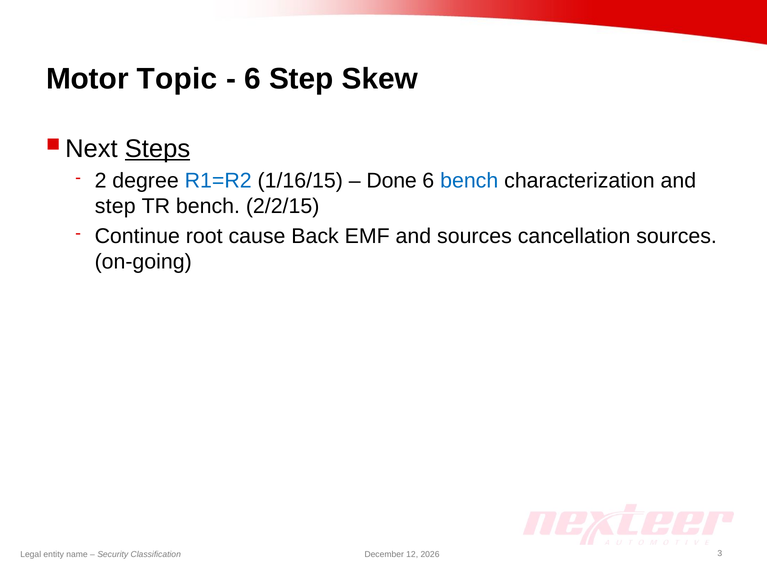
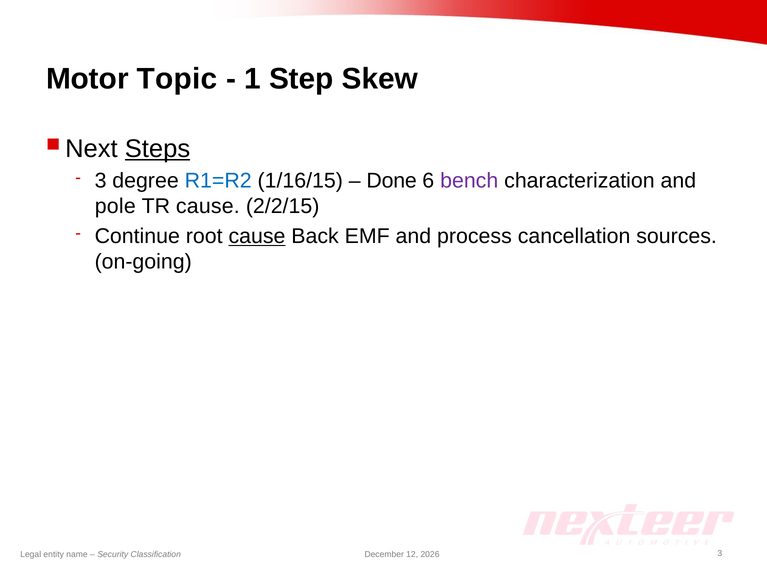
6 at (253, 79): 6 -> 1
2 at (101, 181): 2 -> 3
bench at (469, 181) colour: blue -> purple
step at (115, 207): step -> pole
TR bench: bench -> cause
cause at (257, 236) underline: none -> present
and sources: sources -> process
